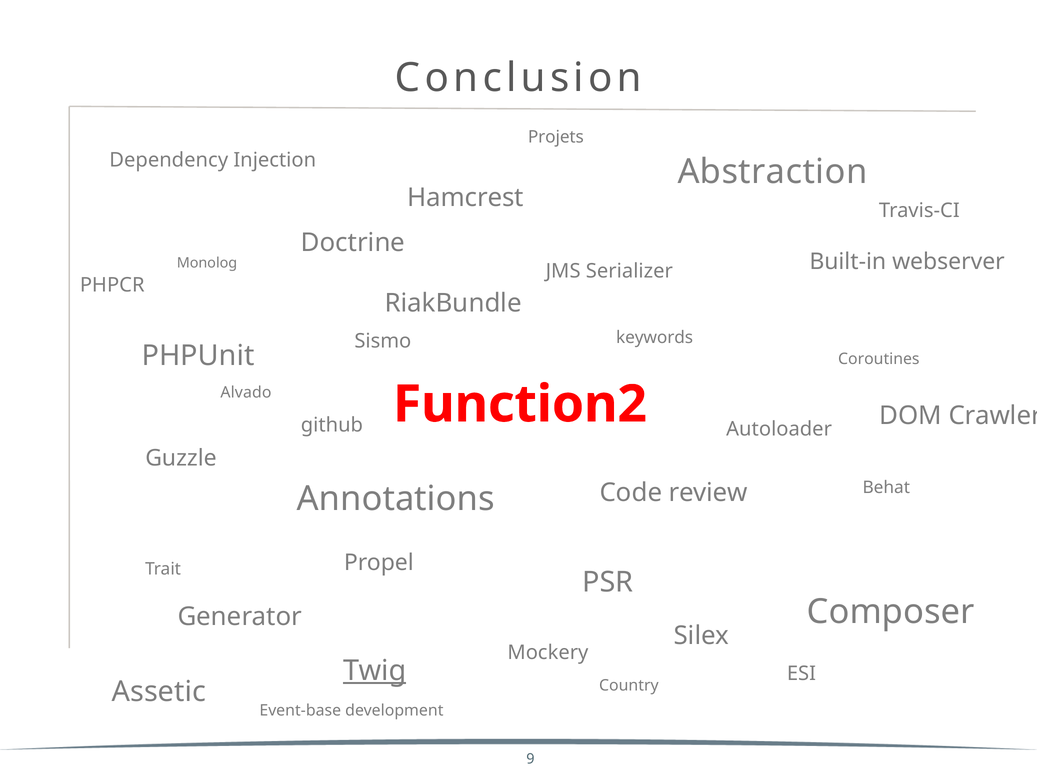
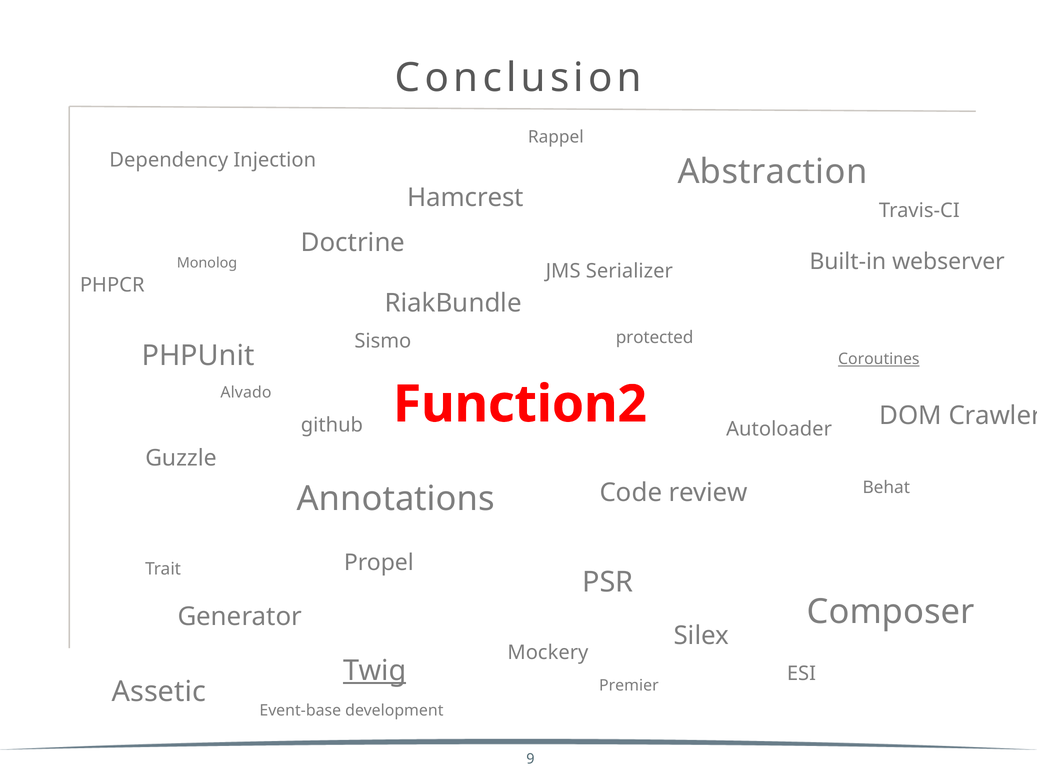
Projets: Projets -> Rappel
keywords: keywords -> protected
Coroutines underline: none -> present
Country: Country -> Premier
